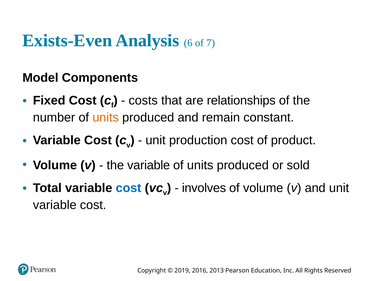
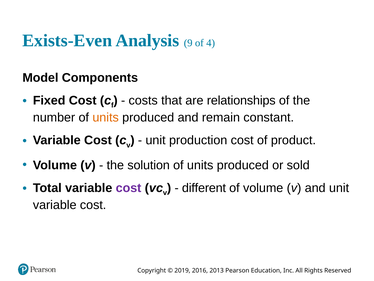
6: 6 -> 9
7: 7 -> 4
the variable: variable -> solution
cost at (129, 188) colour: blue -> purple
involves: involves -> different
